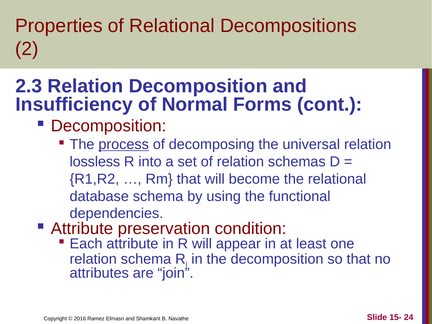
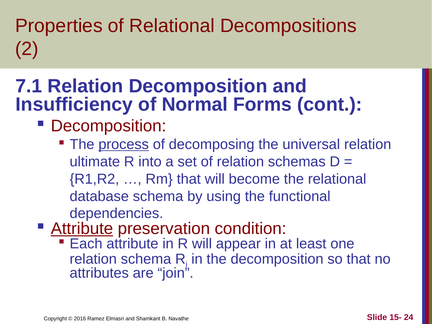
2.3: 2.3 -> 7.1
lossless: lossless -> ultimate
Attribute at (82, 229) underline: none -> present
